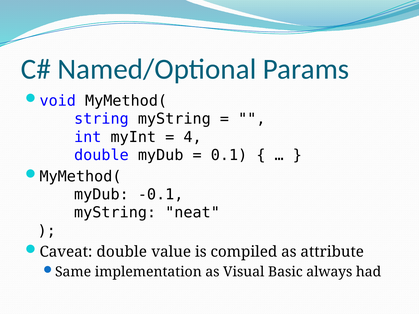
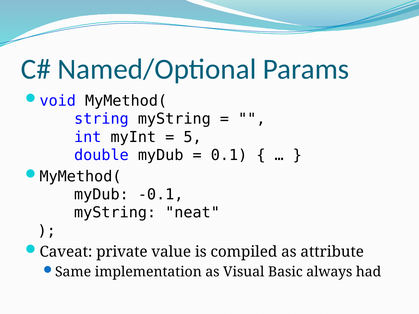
4: 4 -> 5
Caveat double: double -> private
